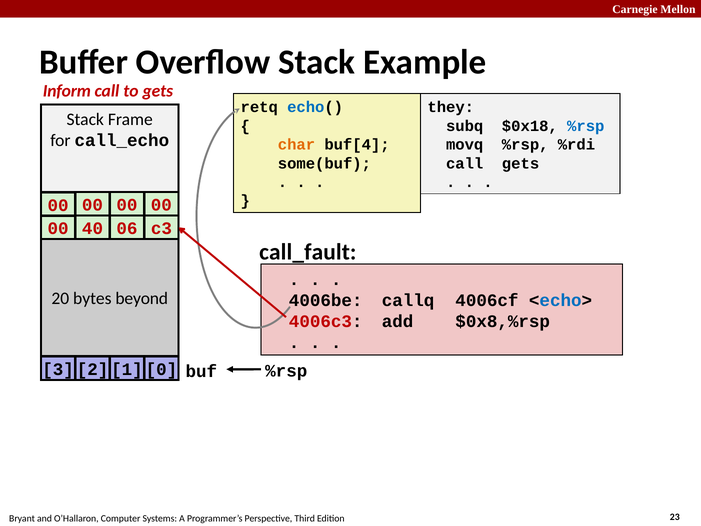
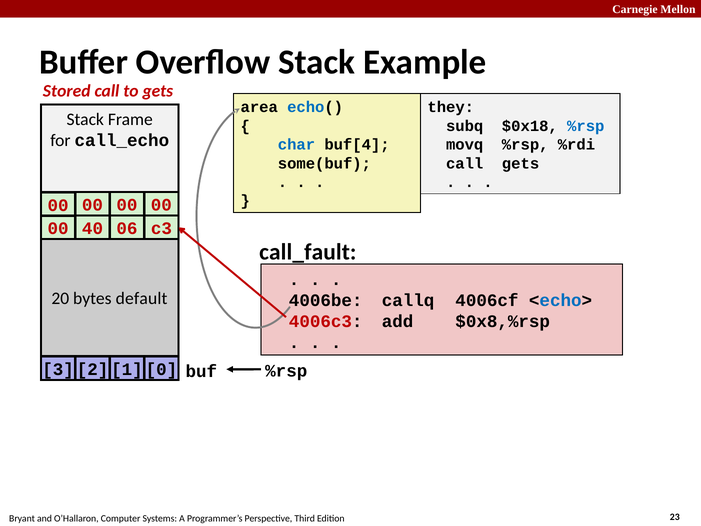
Inform: Inform -> Stored
retq: retq -> area
char colour: orange -> blue
beyond: beyond -> default
